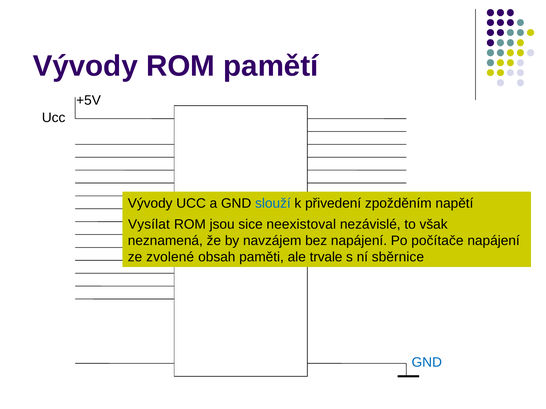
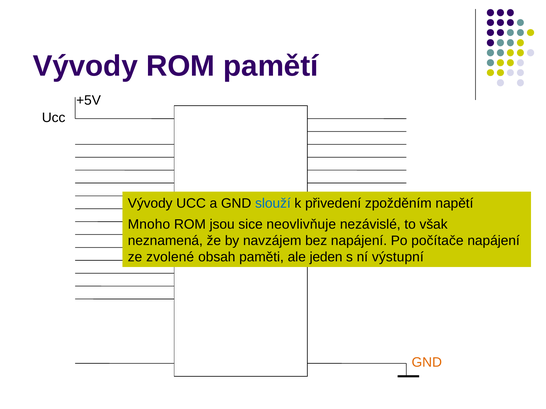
Vysílat: Vysílat -> Mnoho
neexistoval: neexistoval -> neovlivňuje
trvale: trvale -> jeden
sběrnice: sběrnice -> výstupní
GND at (427, 363) colour: blue -> orange
